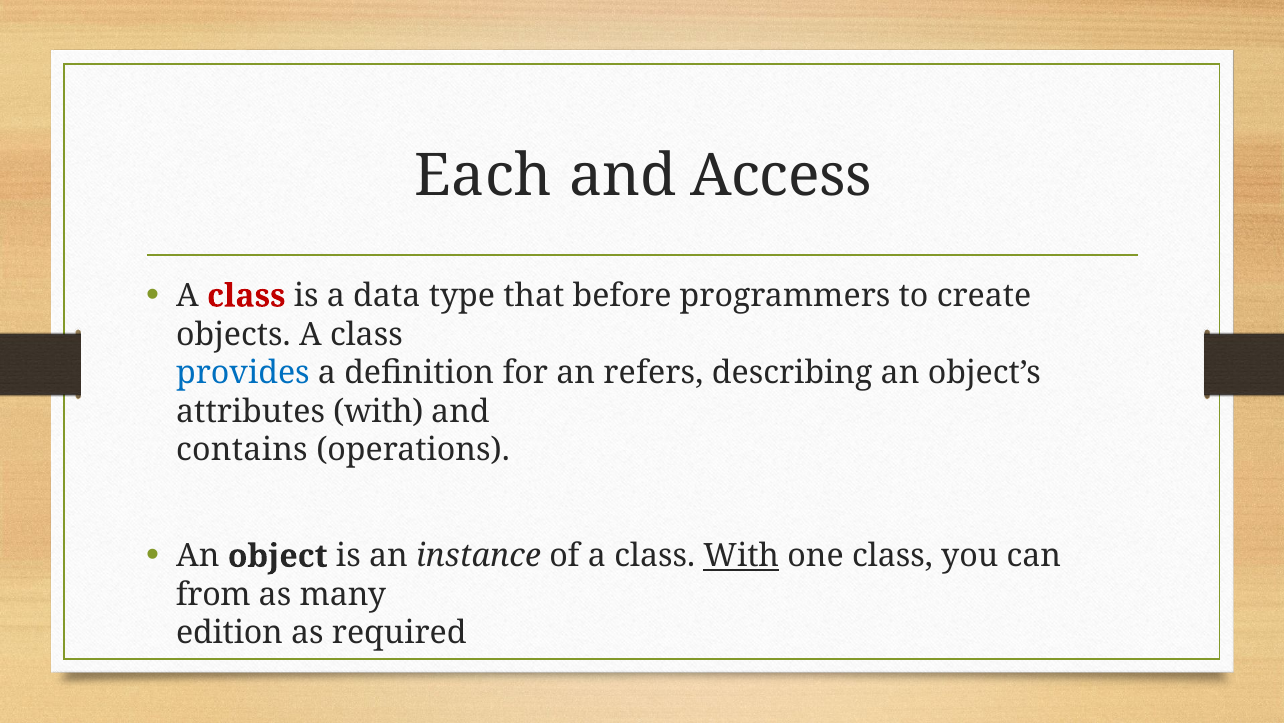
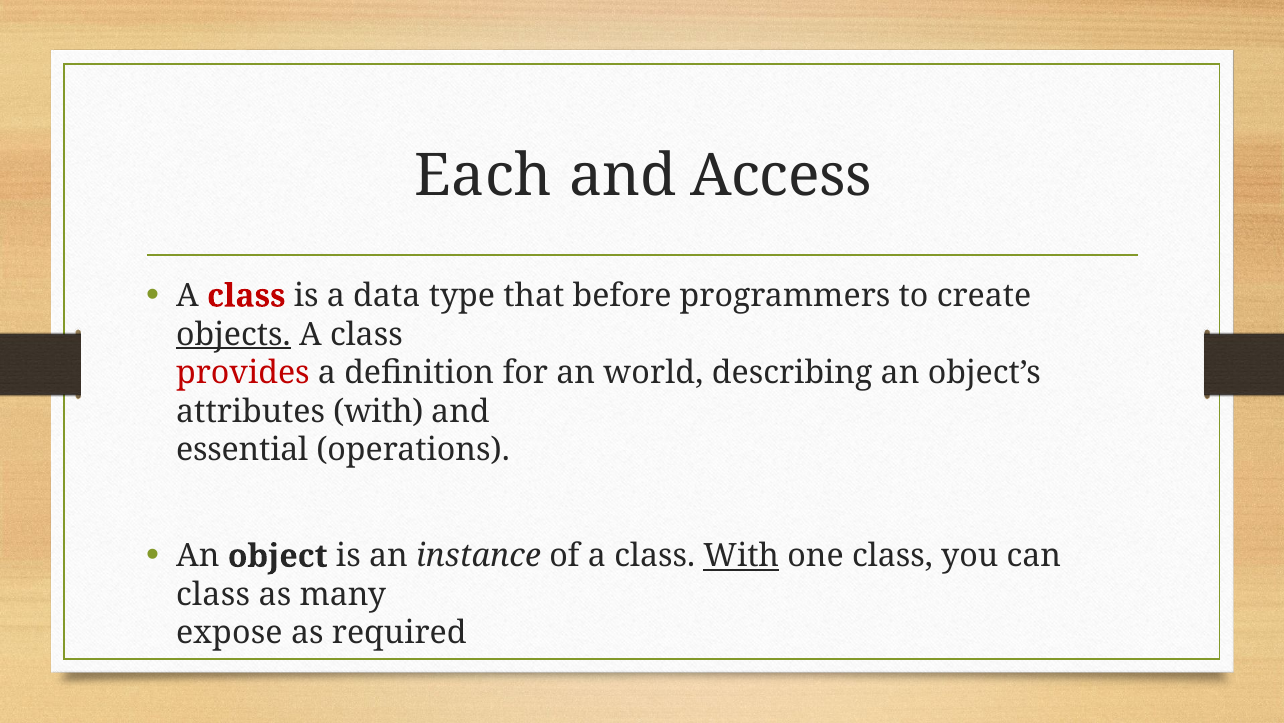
objects underline: none -> present
provides colour: blue -> red
refers: refers -> world
contains: contains -> essential
from at (213, 594): from -> class
edition: edition -> expose
